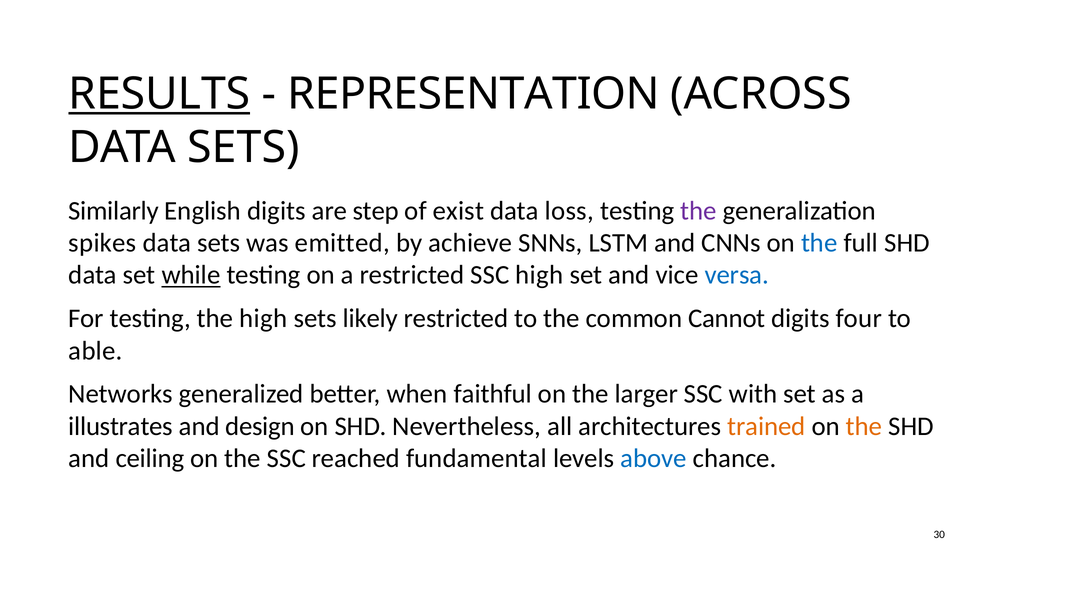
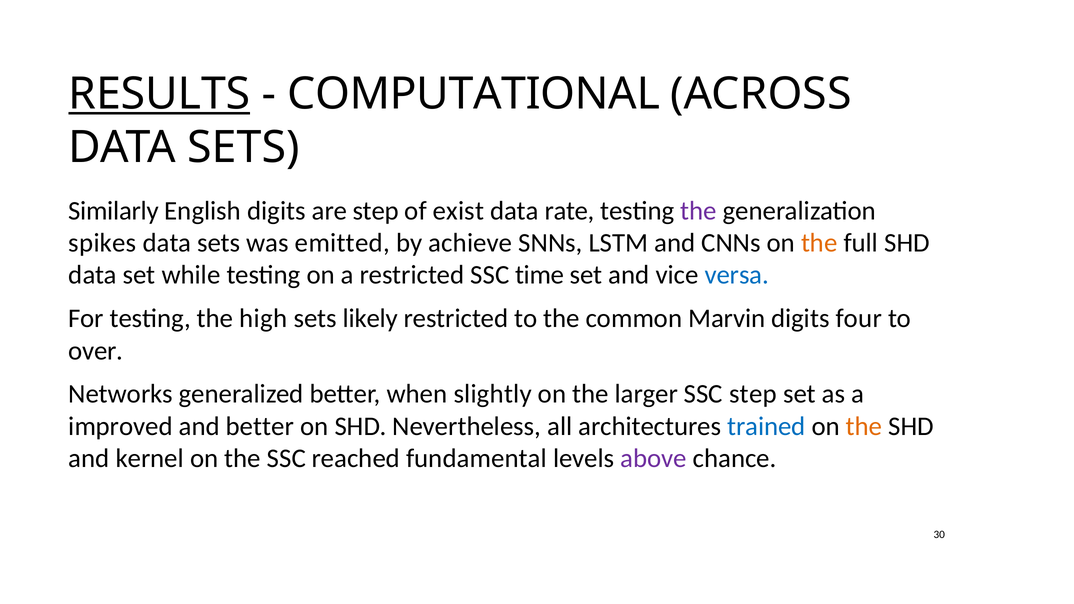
REPRESENTATION: REPRESENTATION -> COMPUTATIONAL
loss: loss -> rate
the at (819, 243) colour: blue -> orange
while underline: present -> none
SSC high: high -> time
Cannot: Cannot -> Marvin
able: able -> over
faithful: faithful -> slightly
SSC with: with -> step
illustrates: illustrates -> improved
and design: design -> better
trained colour: orange -> blue
ceiling: ceiling -> kernel
above colour: blue -> purple
